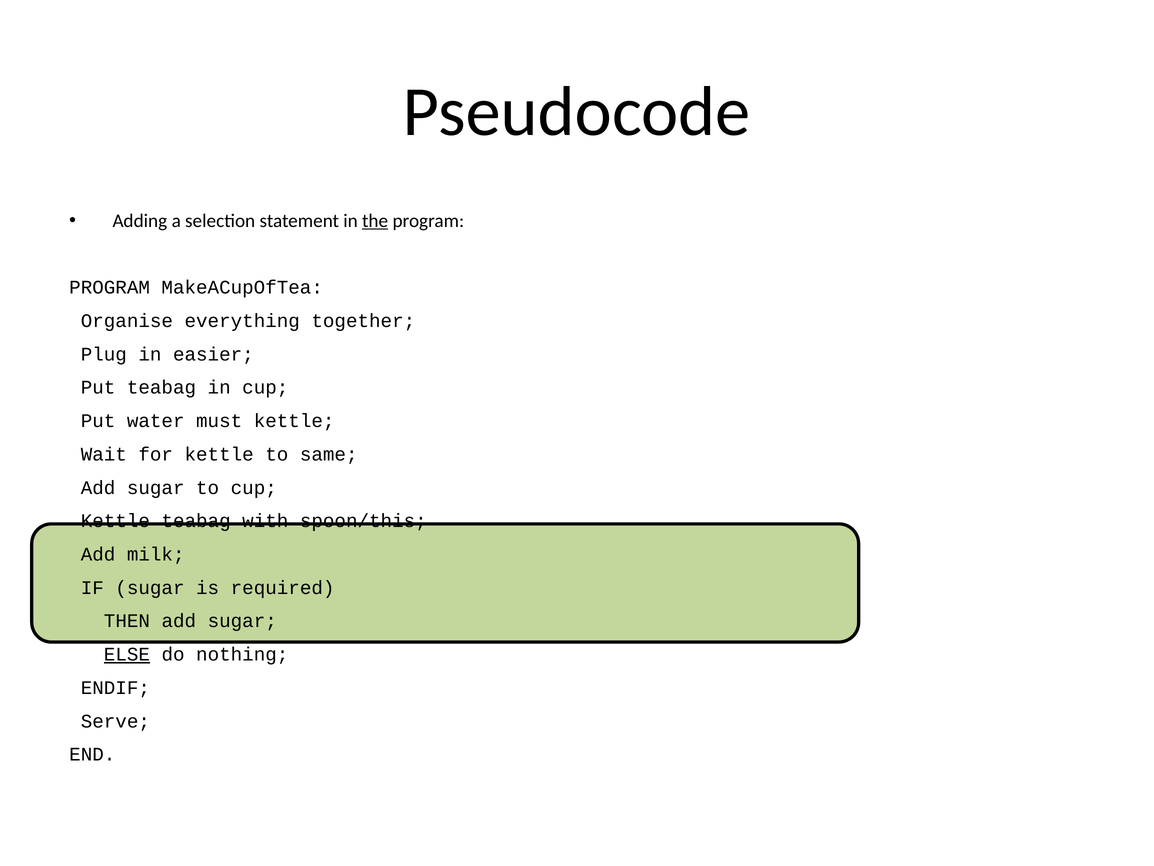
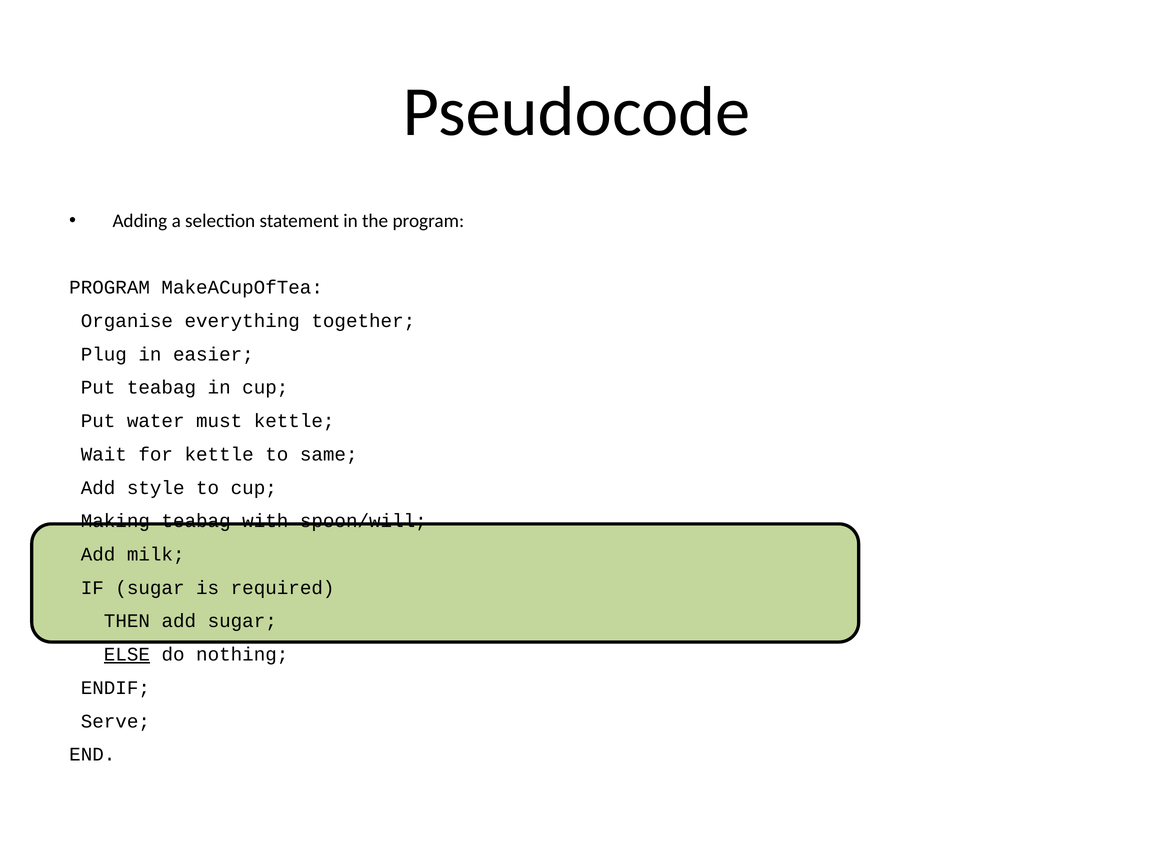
the underline: present -> none
sugar at (156, 487): sugar -> style
Kettle at (115, 521): Kettle -> Making
spoon/this: spoon/this -> spoon/will
